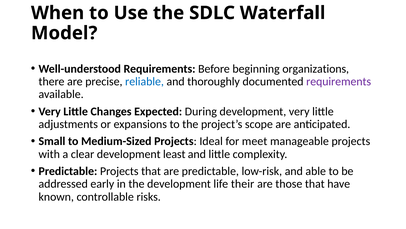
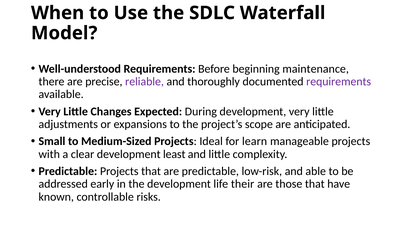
organizations: organizations -> maintenance
reliable colour: blue -> purple
meet: meet -> learn
